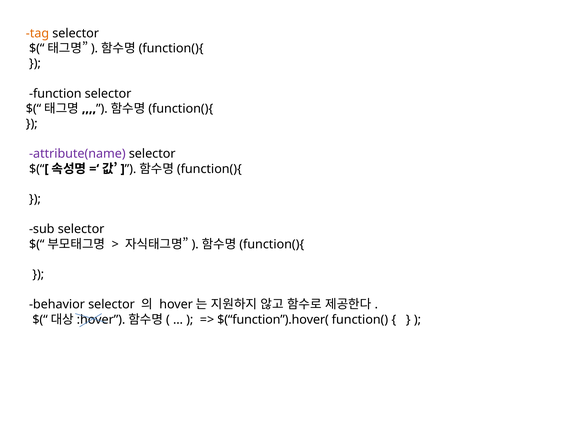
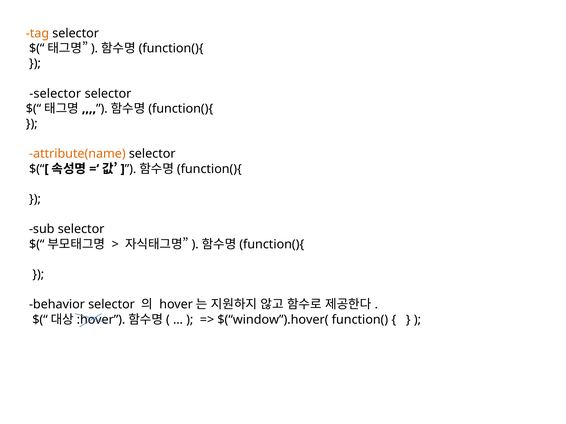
function at (55, 94): function -> selector
attribute(name colour: purple -> orange
$(“function”).hover(: $(“function”).hover( -> $(“window”).hover(
